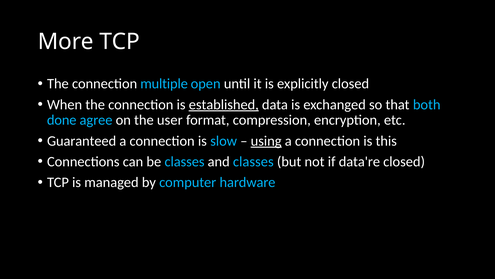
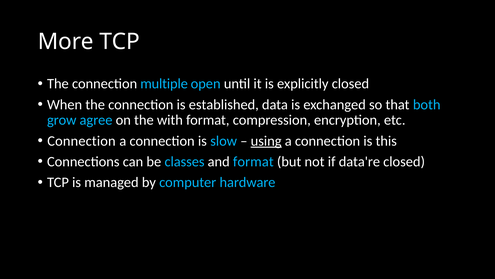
established underline: present -> none
done: done -> grow
user: user -> with
Guaranteed at (82, 141): Guaranteed -> Connection
and classes: classes -> format
